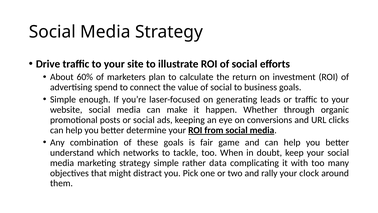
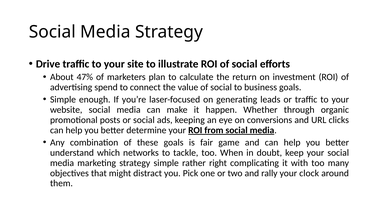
60%: 60% -> 47%
data: data -> right
